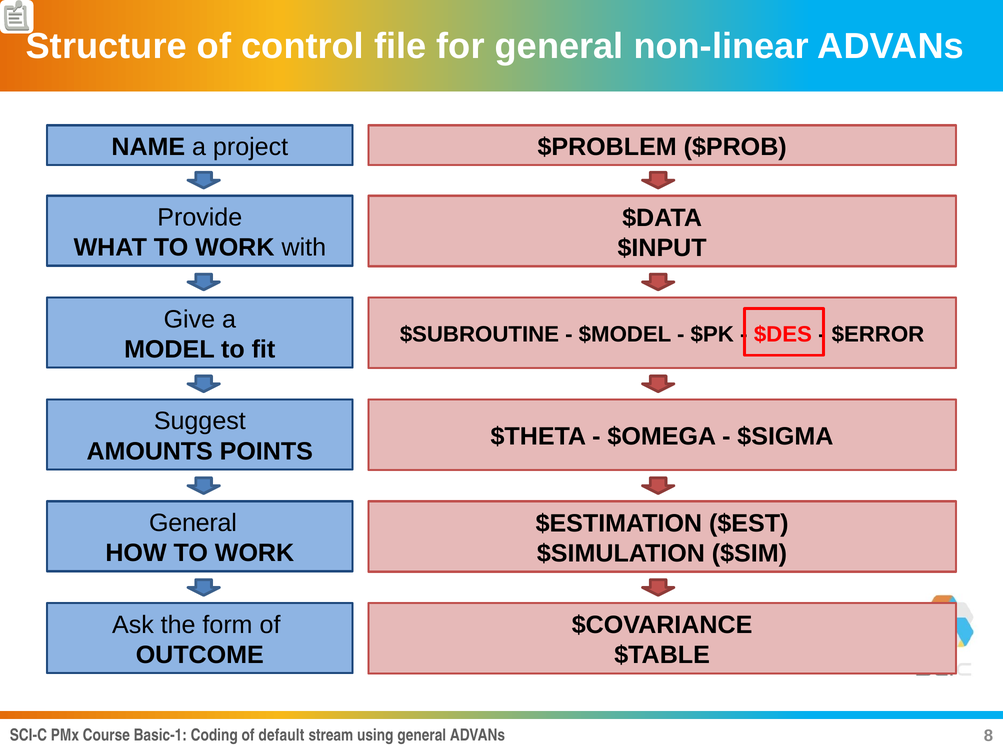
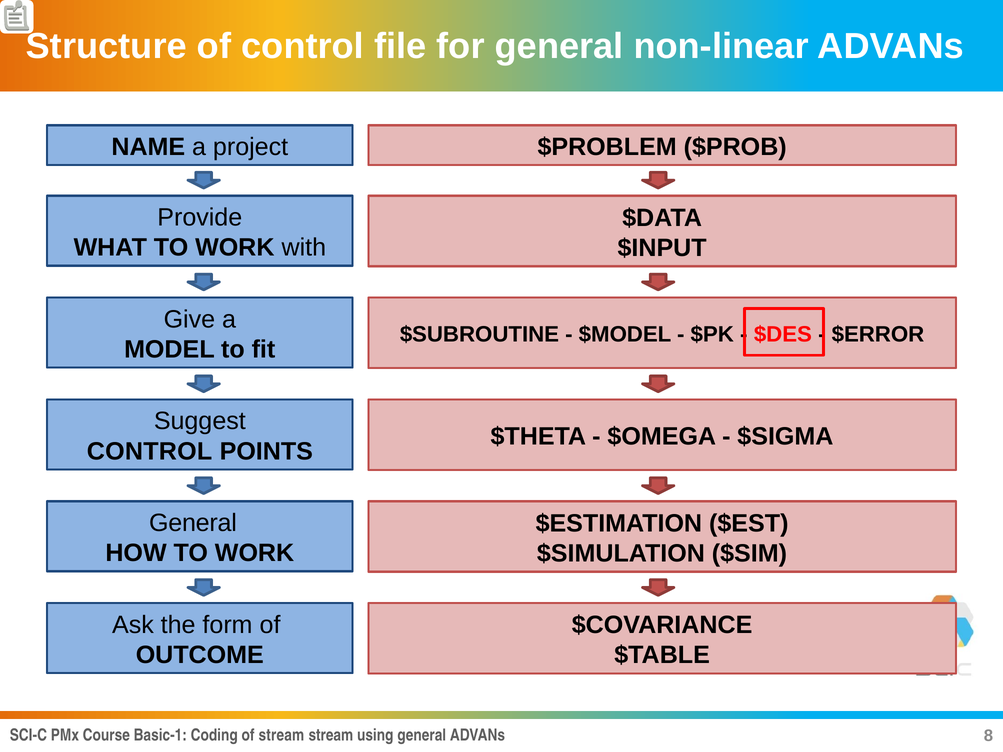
AMOUNTS at (150, 451): AMOUNTS -> CONTROL
of default: default -> stream
